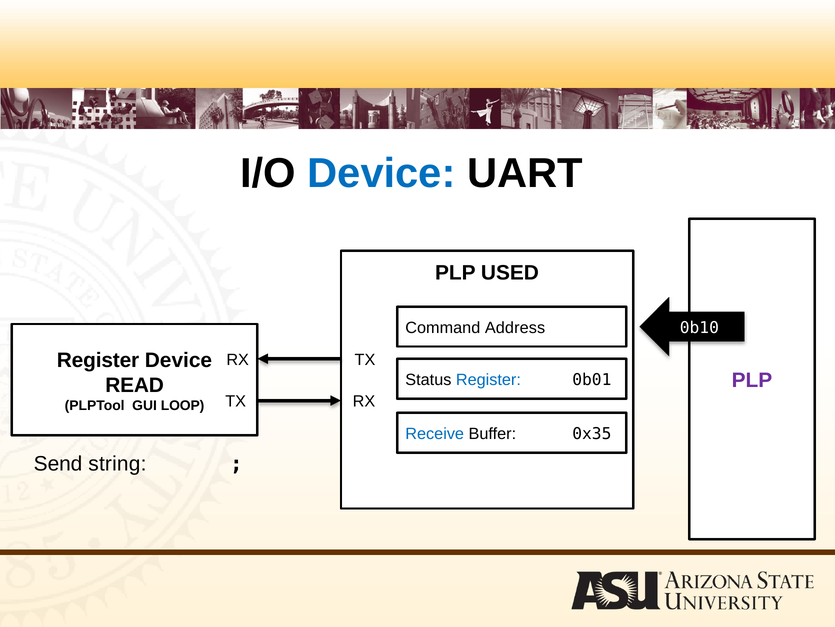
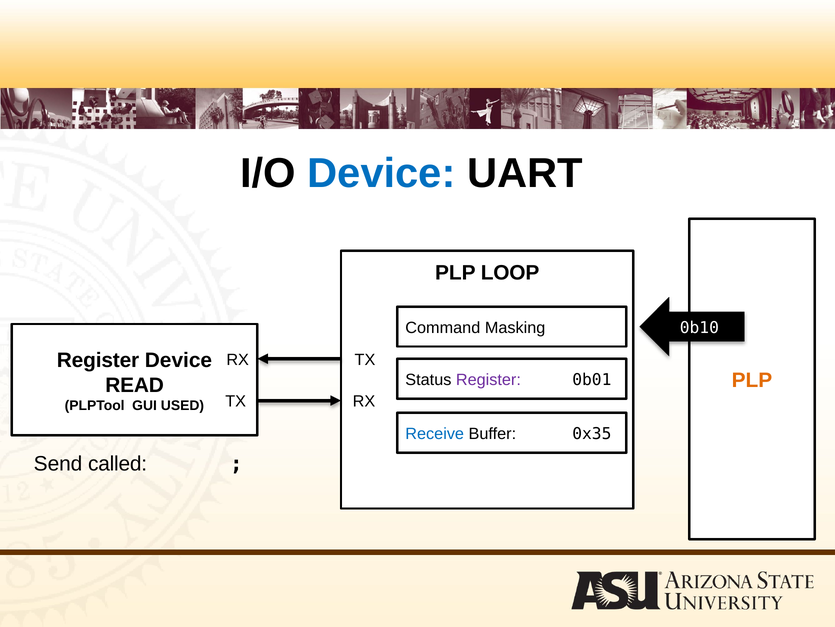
USED: USED -> LOOP
Address: Address -> Masking
PLP at (752, 380) colour: purple -> orange
Register at (488, 379) colour: blue -> purple
LOOP: LOOP -> USED
string: string -> called
